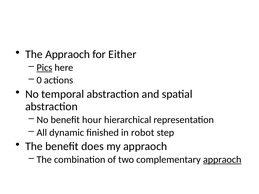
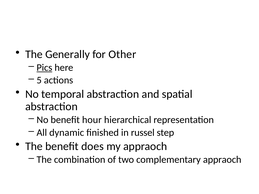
The Appraoch: Appraoch -> Generally
Either: Either -> Other
0: 0 -> 5
robot: robot -> russel
appraoch at (222, 160) underline: present -> none
